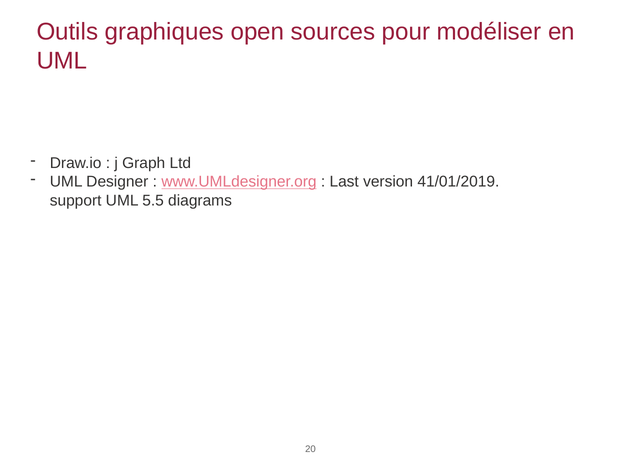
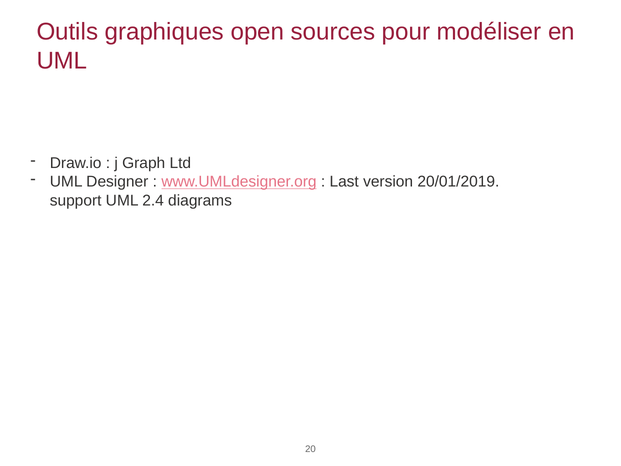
41/01/2019: 41/01/2019 -> 20/01/2019
5.5: 5.5 -> 2.4
